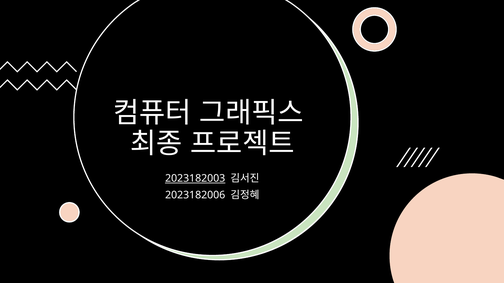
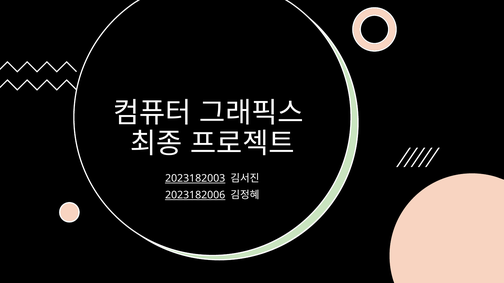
2023182006 underline: none -> present
